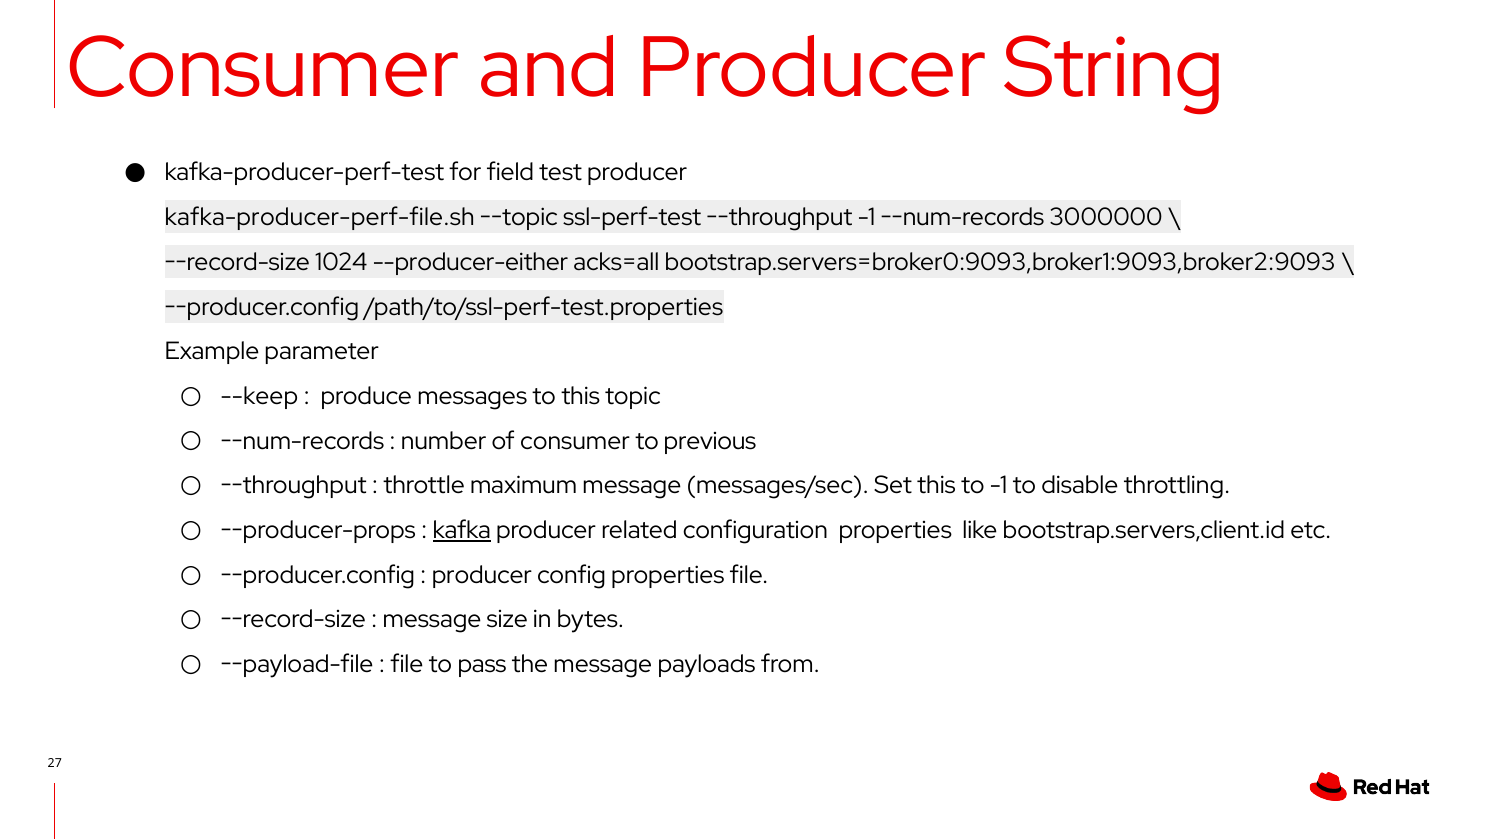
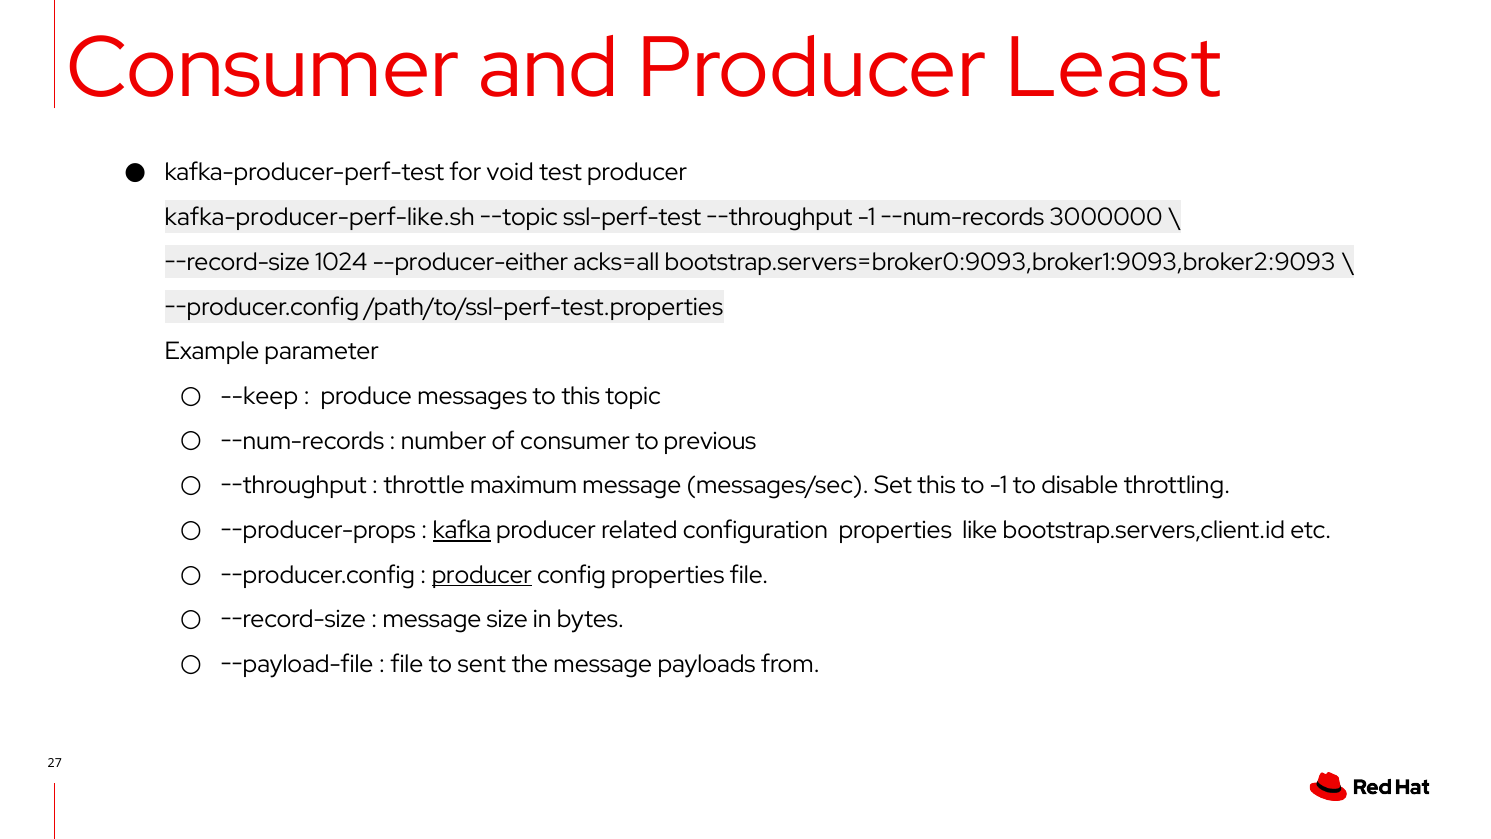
String: String -> Least
field: field -> void
kafka-producer-perf-file.sh: kafka-producer-perf-file.sh -> kafka-producer-perf-like.sh
producer at (482, 575) underline: none -> present
pass: pass -> sent
